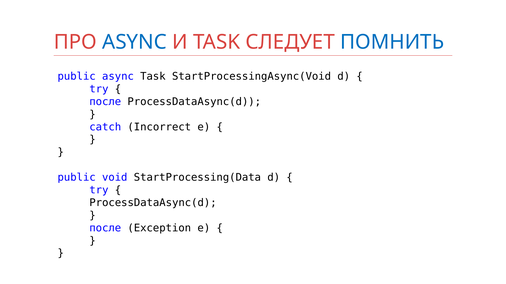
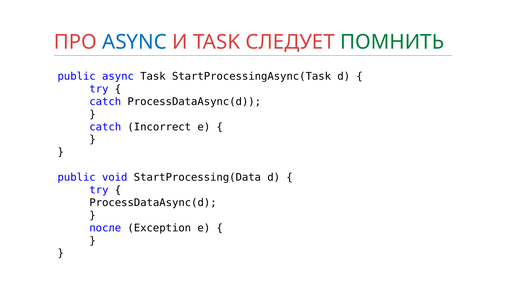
ПОМНИТЬ colour: blue -> green
StartProcessingAsync(Void: StartProcessingAsync(Void -> StartProcessingAsync(Task
после at (105, 102): после -> catch
